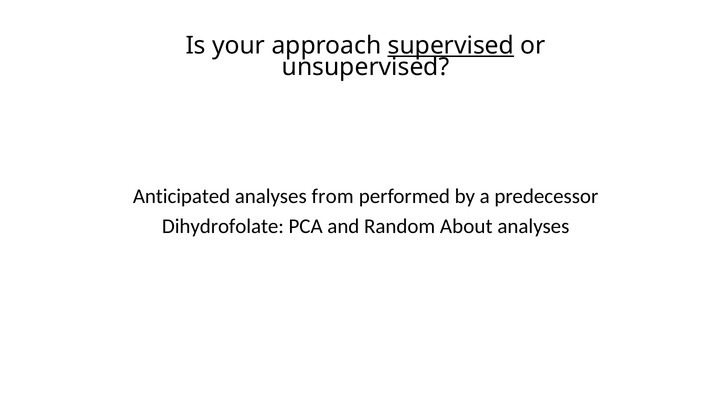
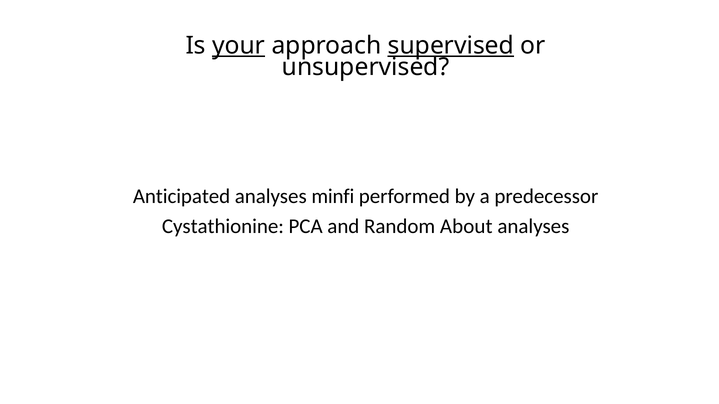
your underline: none -> present
from: from -> minfi
Dihydrofolate: Dihydrofolate -> Cystathionine
